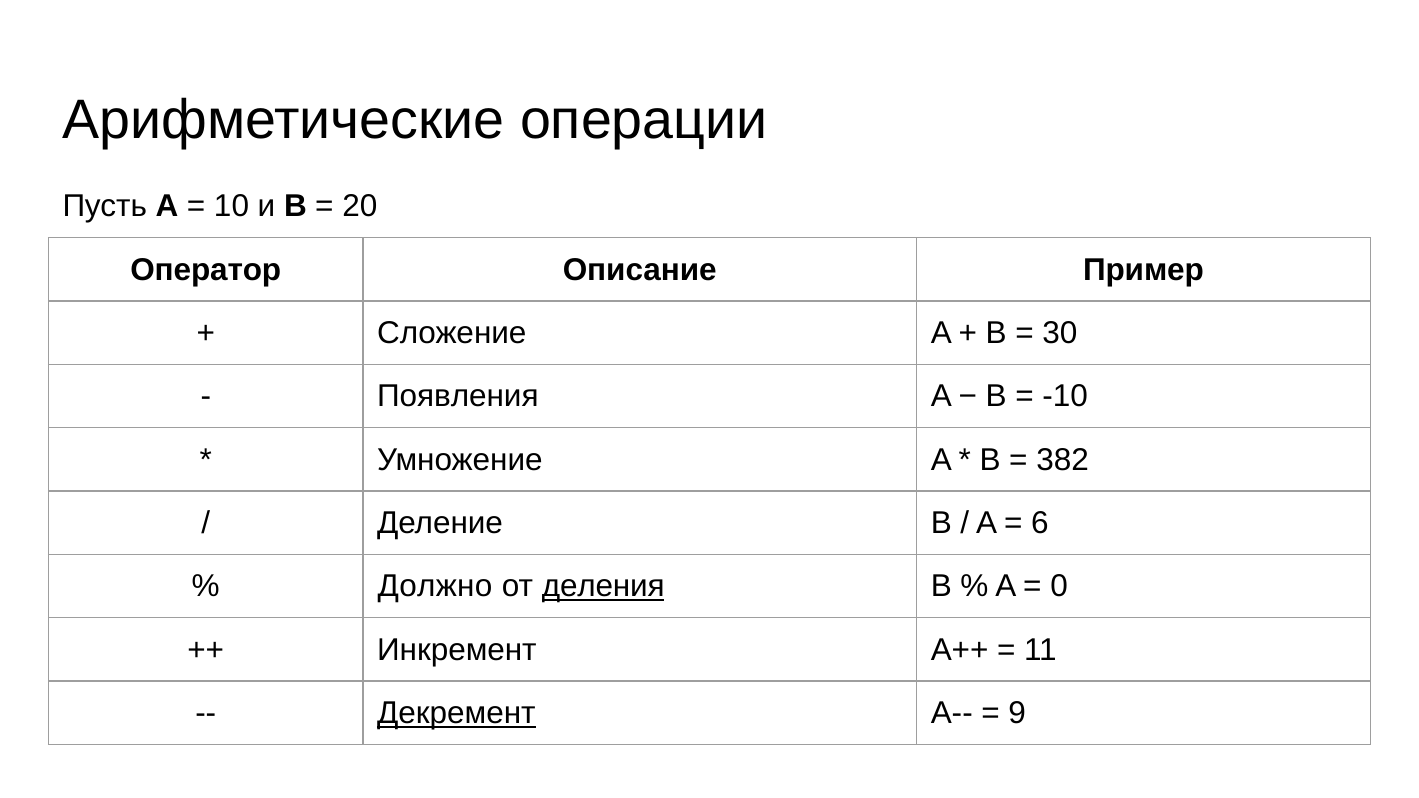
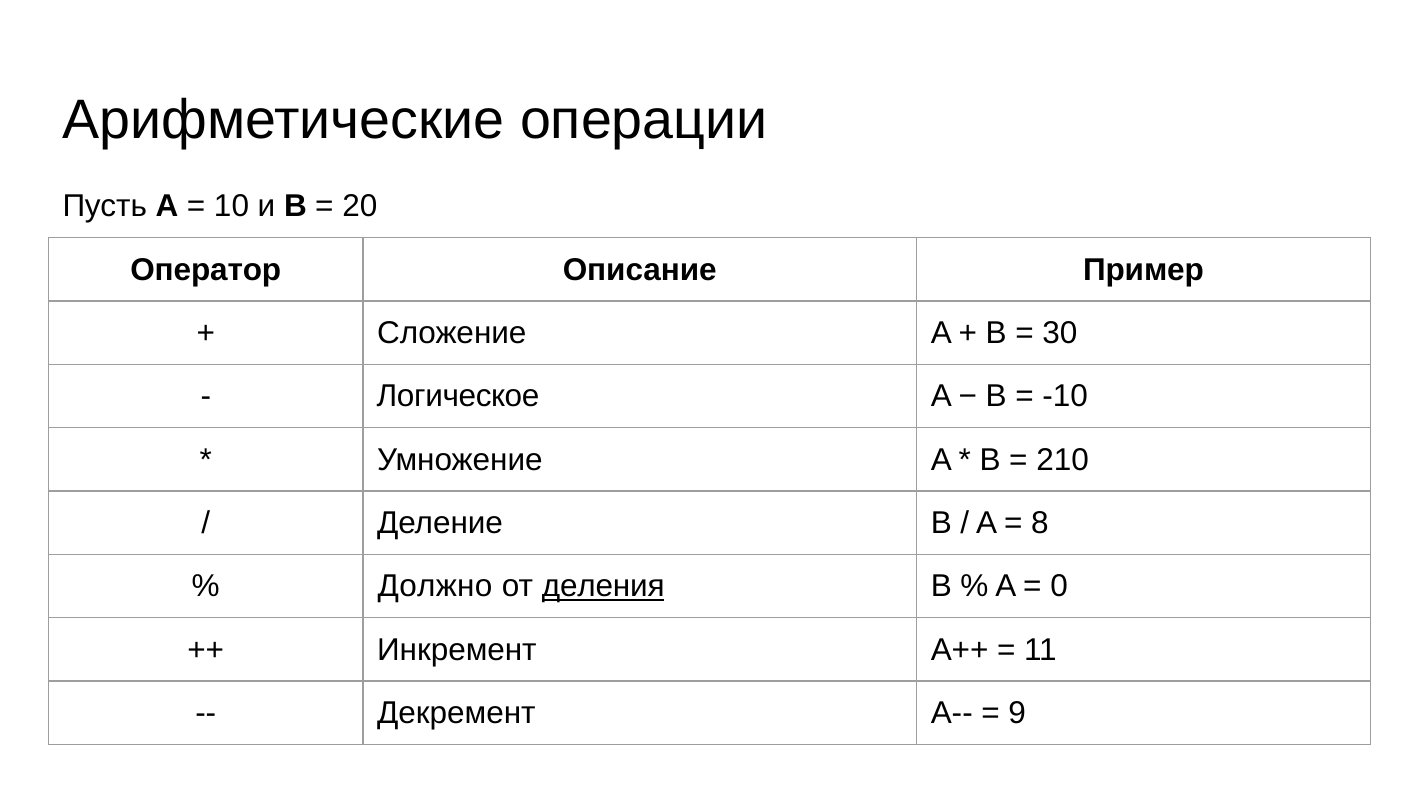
Появления: Появления -> Логическое
382: 382 -> 210
6: 6 -> 8
Декремент underline: present -> none
